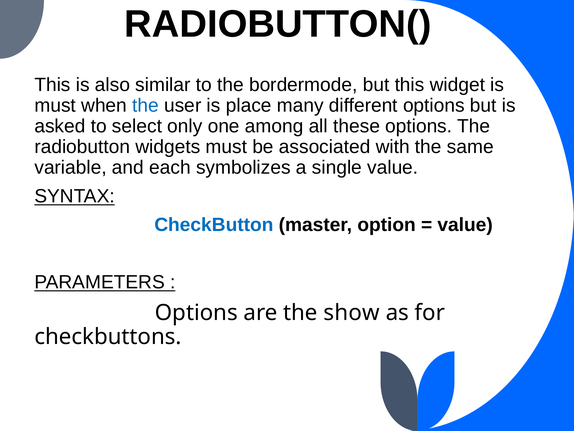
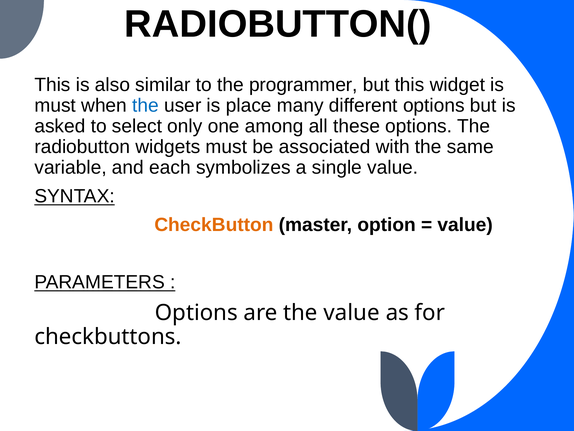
bordermode: bordermode -> programmer
CheckButton colour: blue -> orange
the show: show -> value
